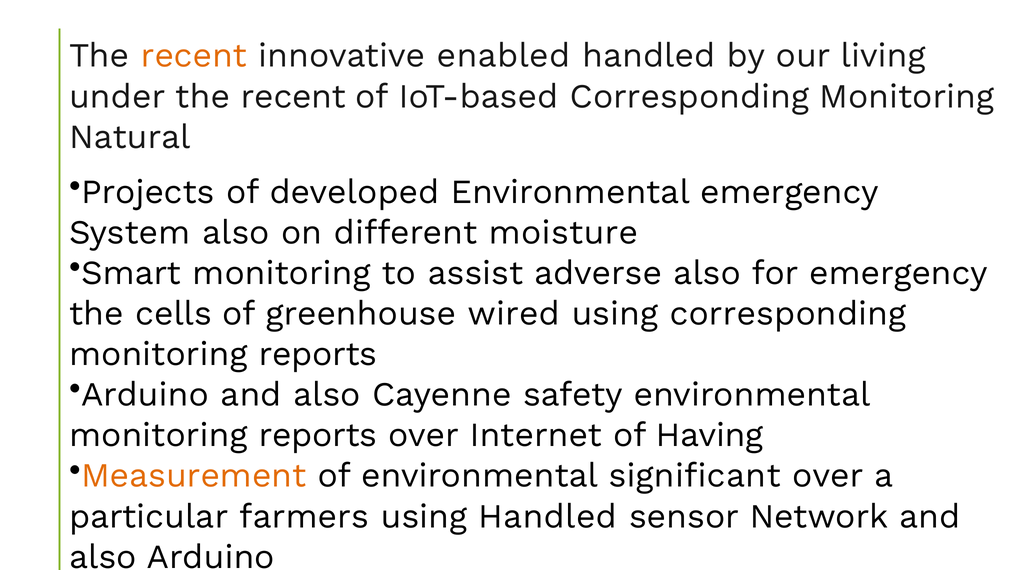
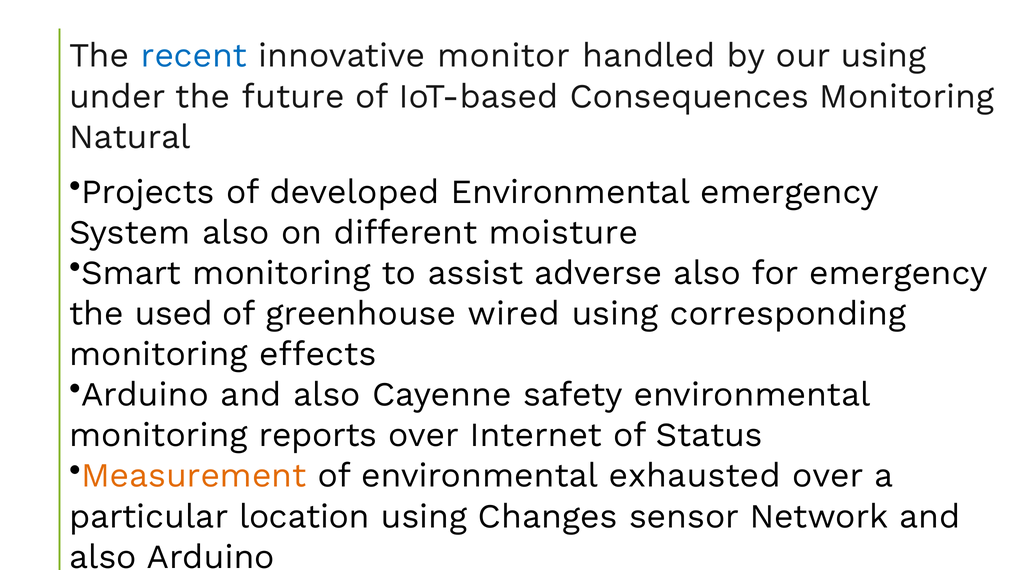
recent at (194, 56) colour: orange -> blue
enabled: enabled -> monitor
our living: living -> using
under the recent: recent -> future
IoT-based Corresponding: Corresponding -> Consequences
cells: cells -> used
reports at (318, 354): reports -> effects
Having: Having -> Status
significant: significant -> exhausted
farmers: farmers -> location
using Handled: Handled -> Changes
